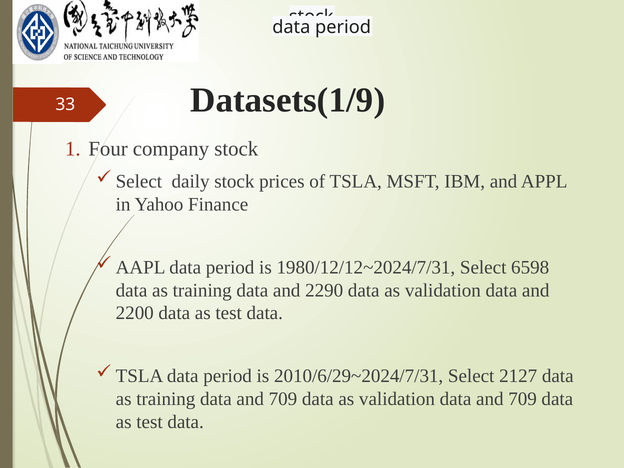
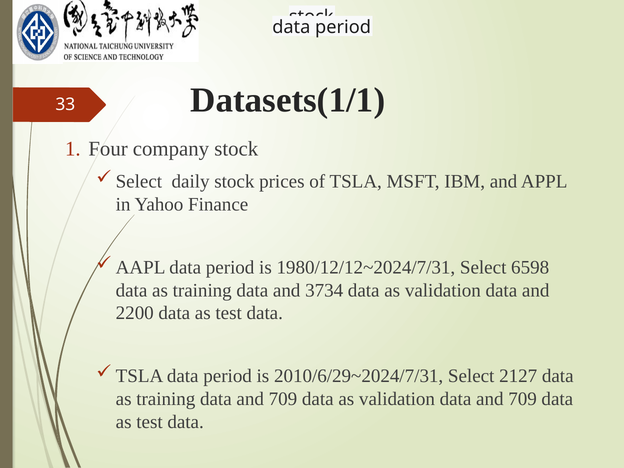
Datasets(1/9: Datasets(1/9 -> Datasets(1/1
2290: 2290 -> 3734
